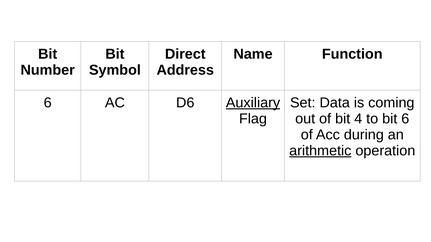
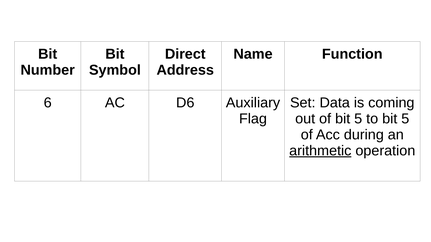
Auxiliary underline: present -> none
of bit 4: 4 -> 5
to bit 6: 6 -> 5
